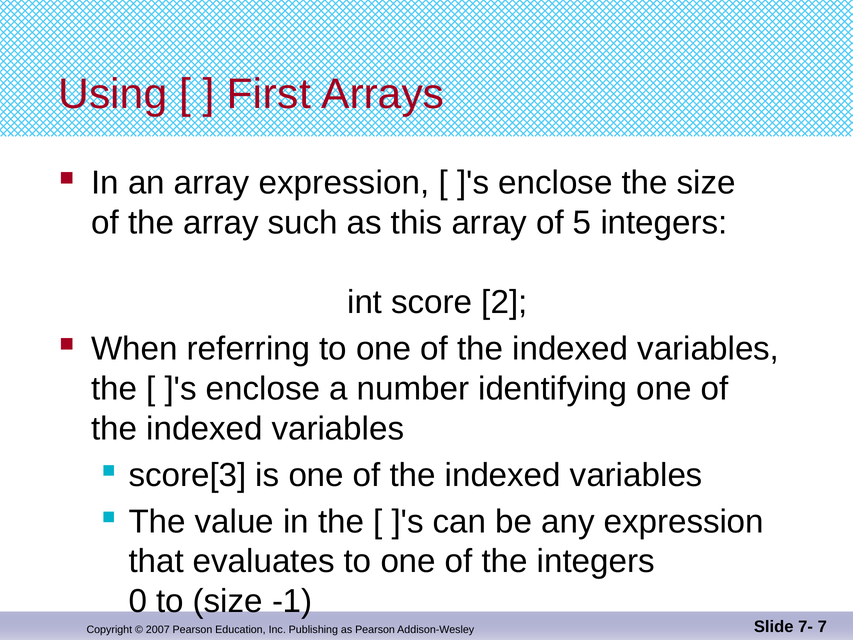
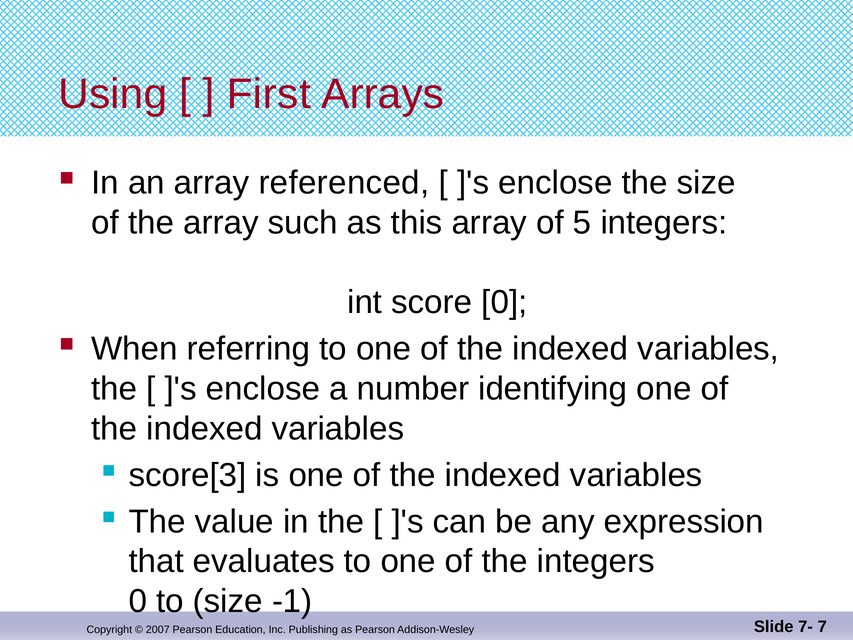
array expression: expression -> referenced
score 2: 2 -> 0
